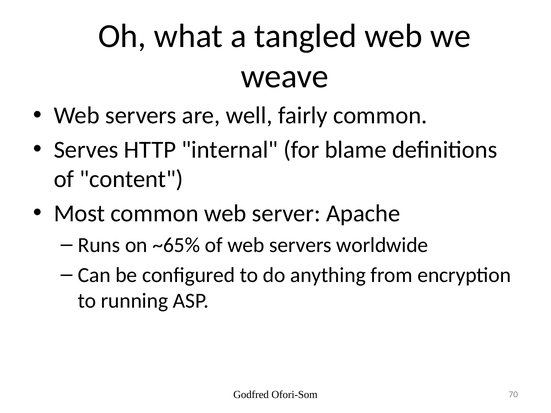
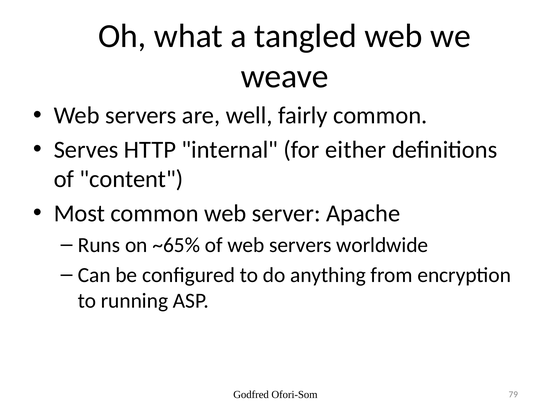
blame: blame -> either
70: 70 -> 79
